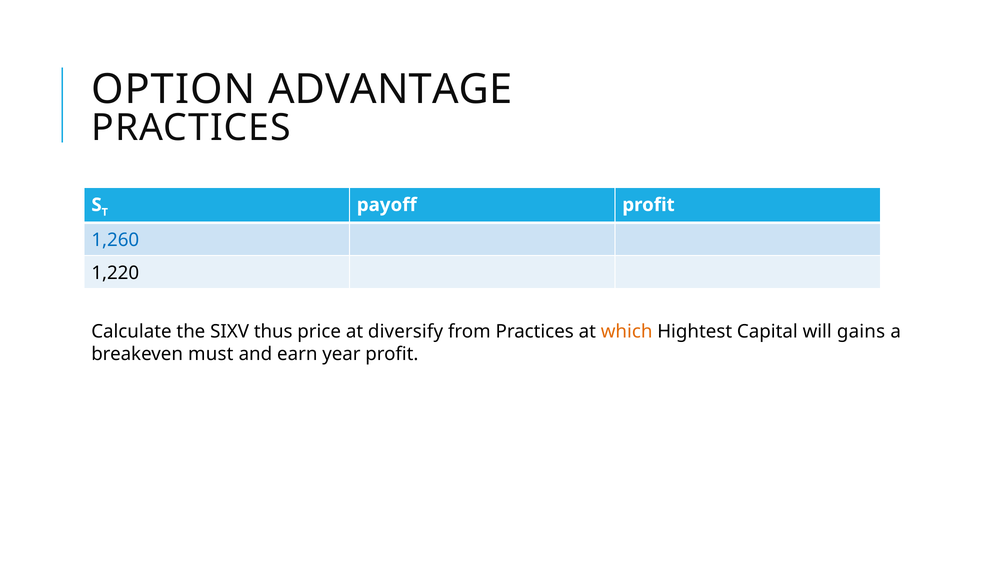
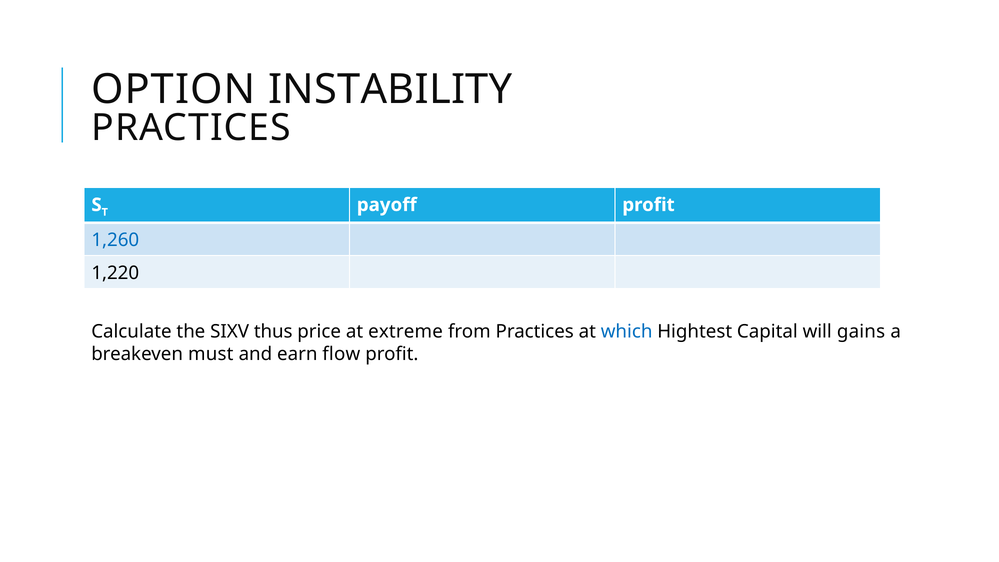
ADVANTAGE: ADVANTAGE -> INSTABILITY
diversify: diversify -> extreme
which colour: orange -> blue
year: year -> flow
